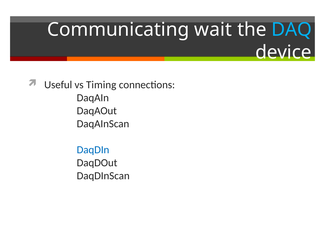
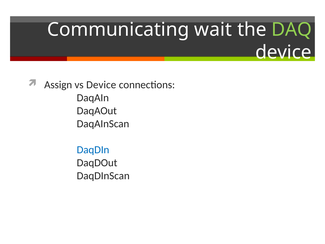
DAQ colour: light blue -> light green
Useful: Useful -> Assign
vs Timing: Timing -> Device
